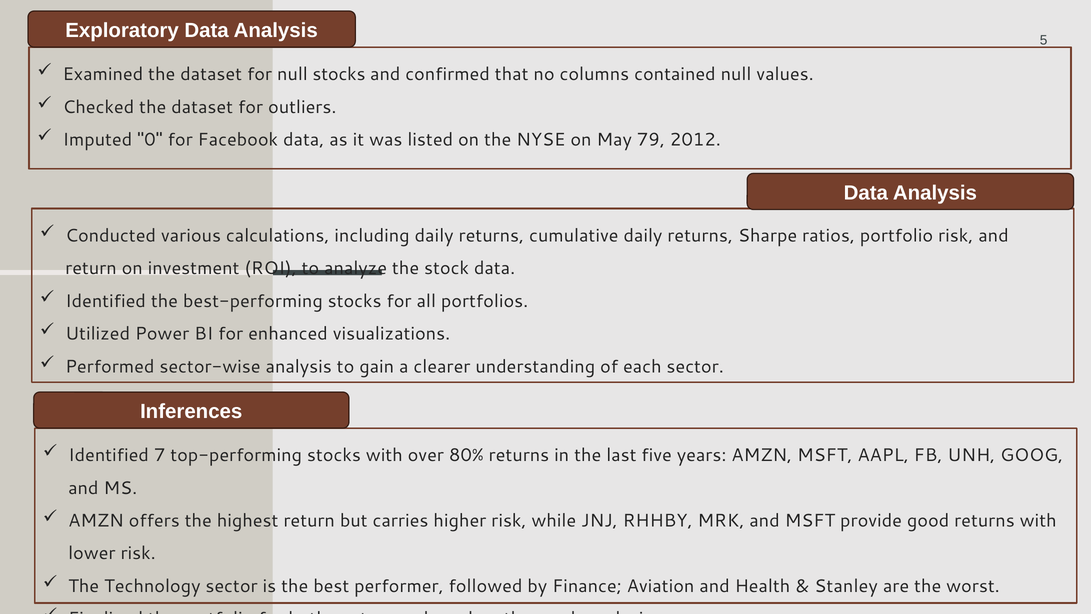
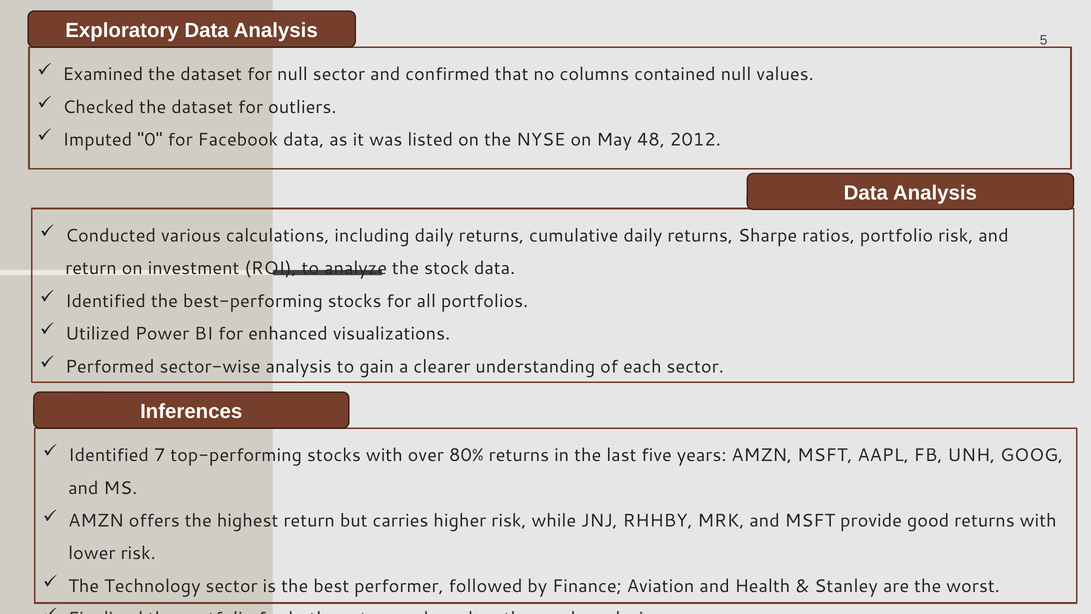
null stocks: stocks -> sector
79: 79 -> 48
